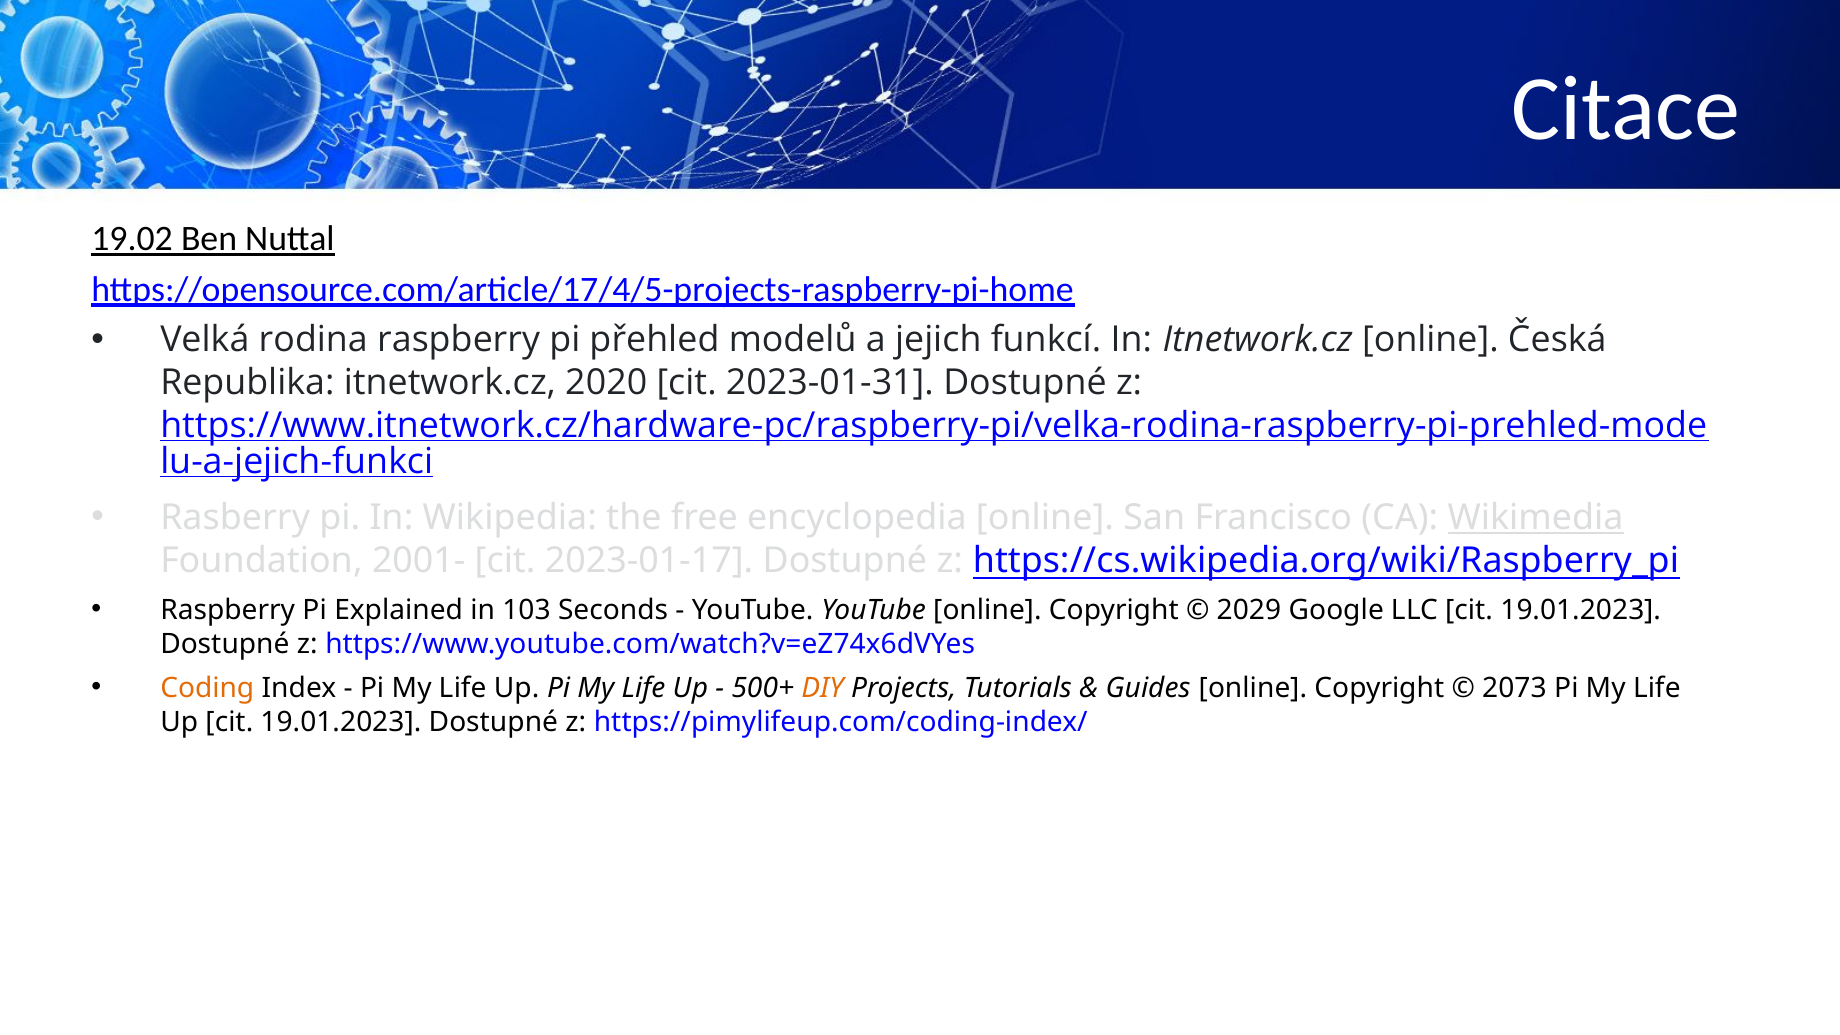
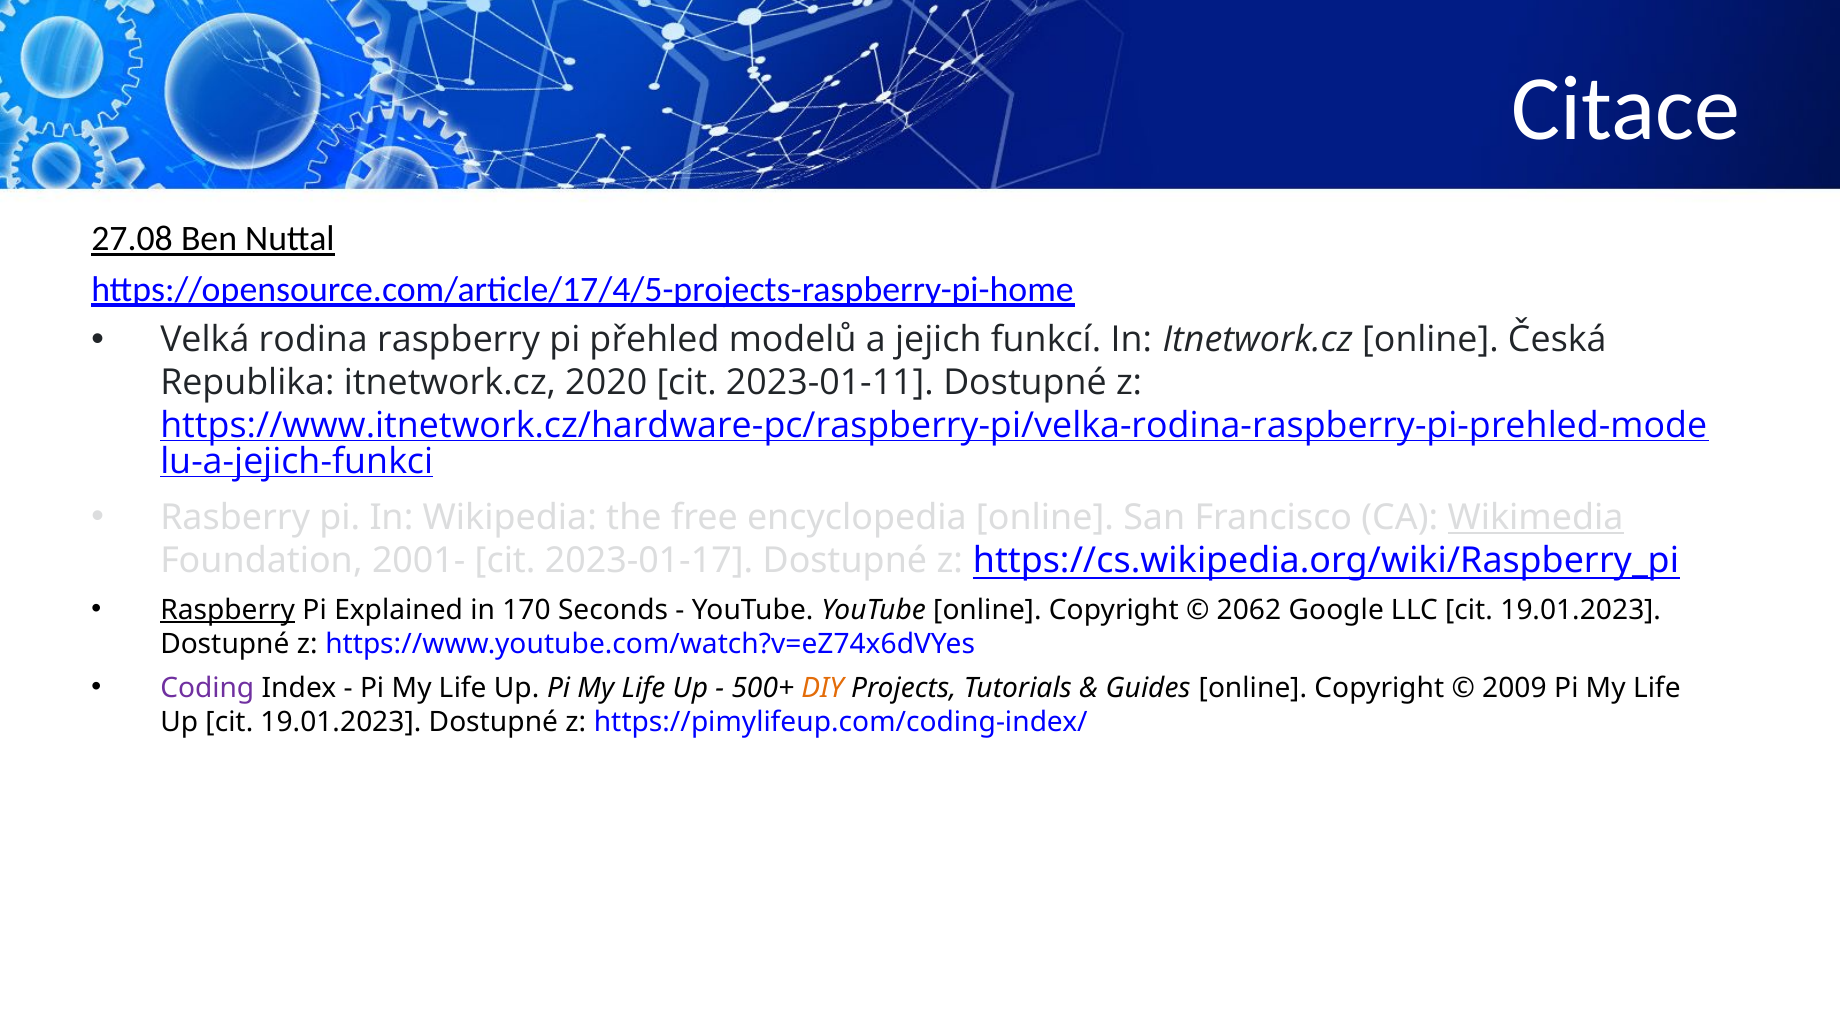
19.02: 19.02 -> 27.08
2023-01-31: 2023-01-31 -> 2023-01-11
Raspberry at (228, 610) underline: none -> present
103: 103 -> 170
2029: 2029 -> 2062
Coding colour: orange -> purple
2073: 2073 -> 2009
